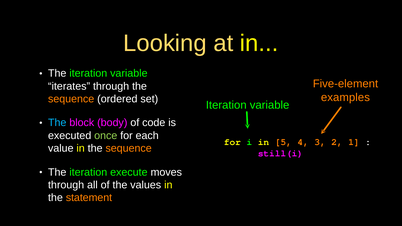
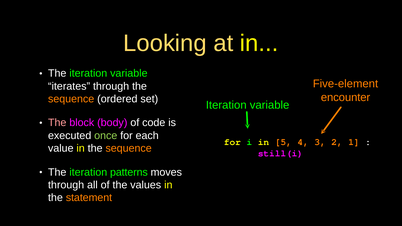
examples: examples -> encounter
The at (57, 123) colour: light blue -> pink
execute: execute -> patterns
